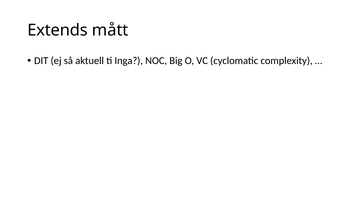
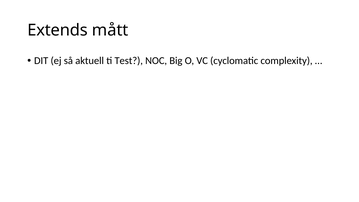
Inga: Inga -> Test
